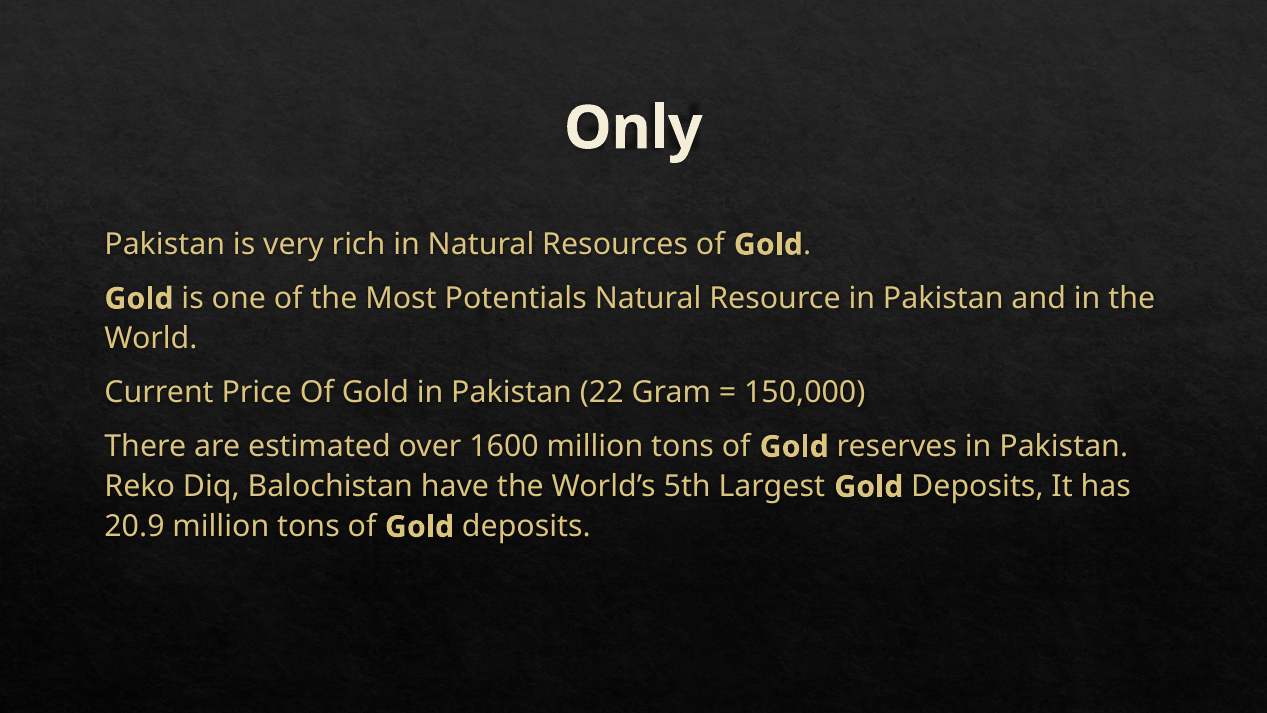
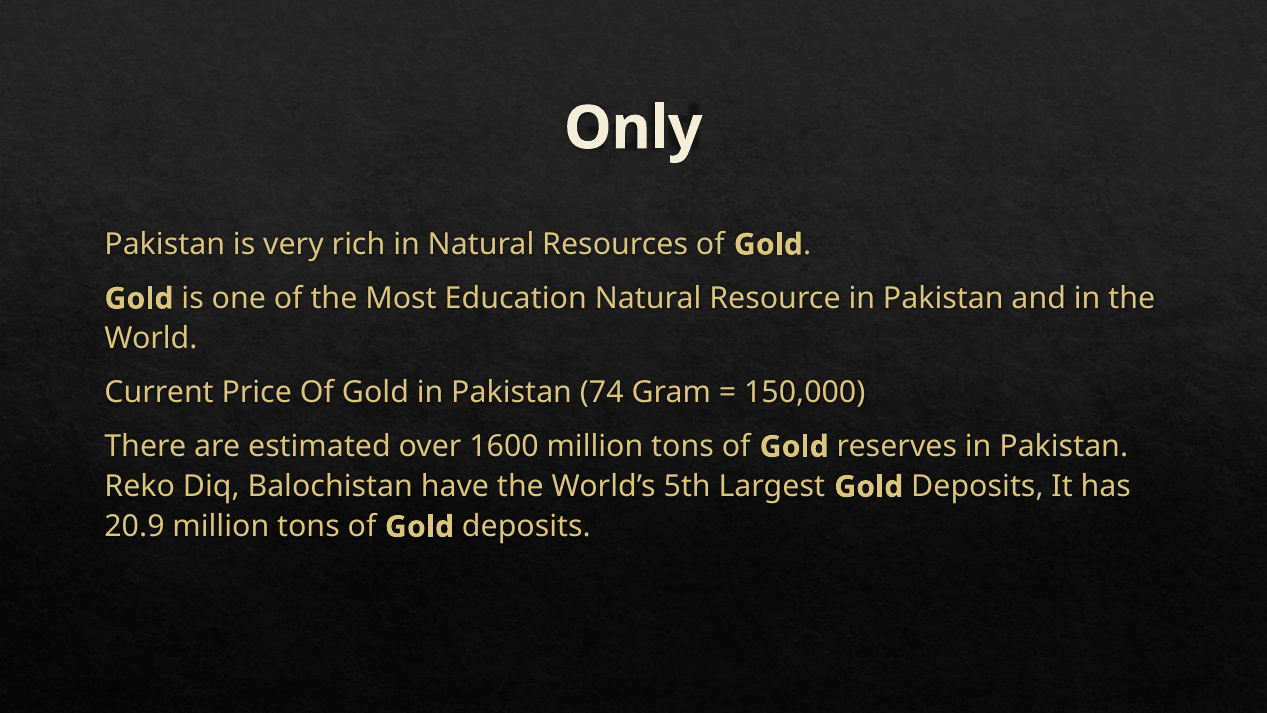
Potentials: Potentials -> Education
22: 22 -> 74
